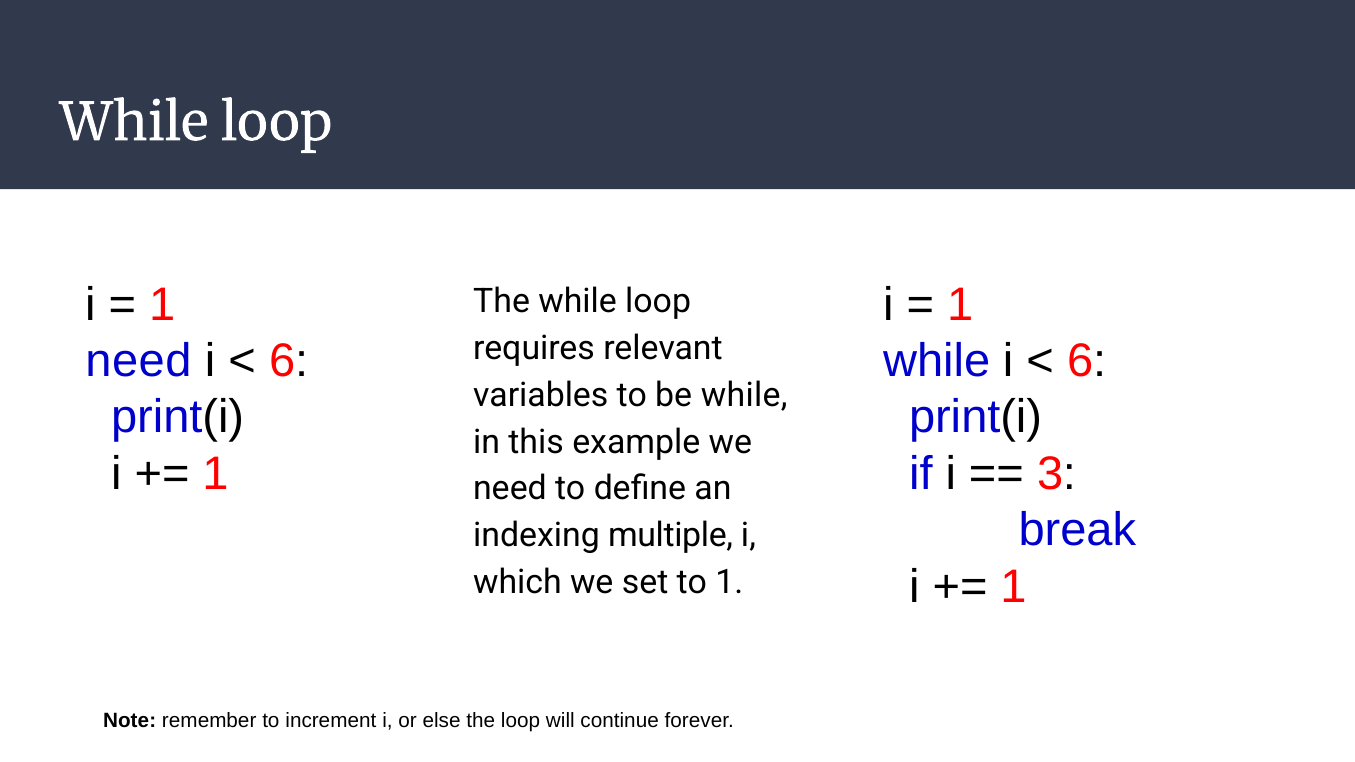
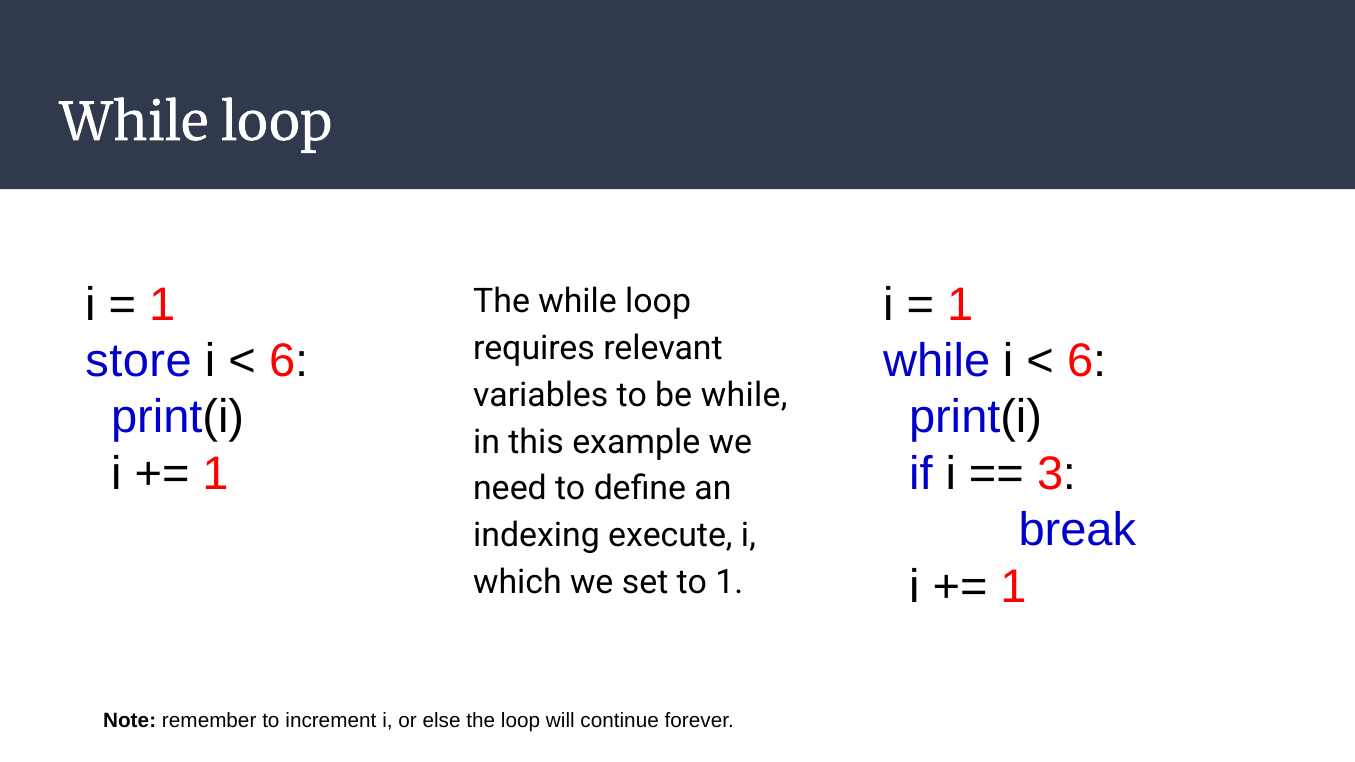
need at (139, 361): need -> store
multiple: multiple -> execute
